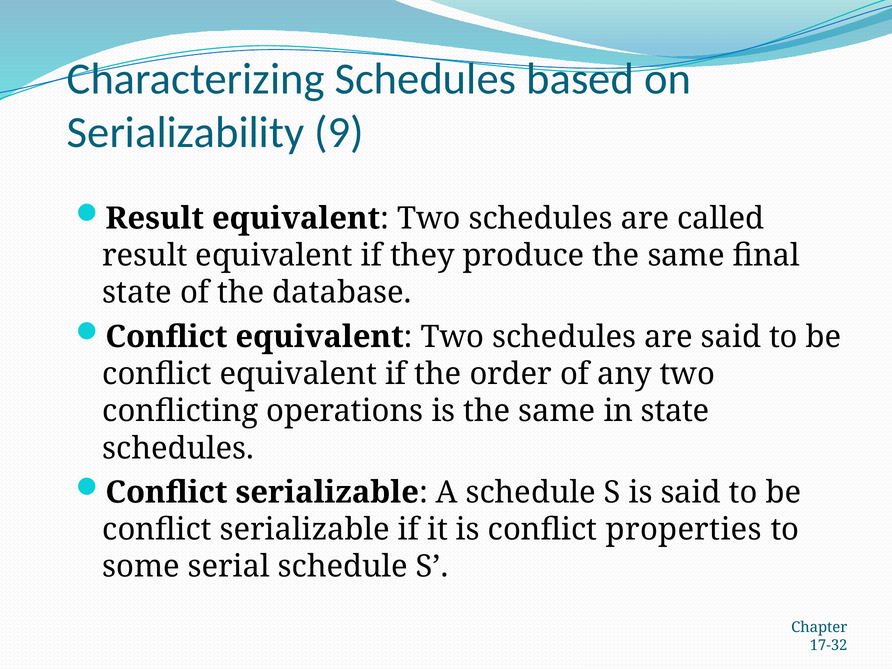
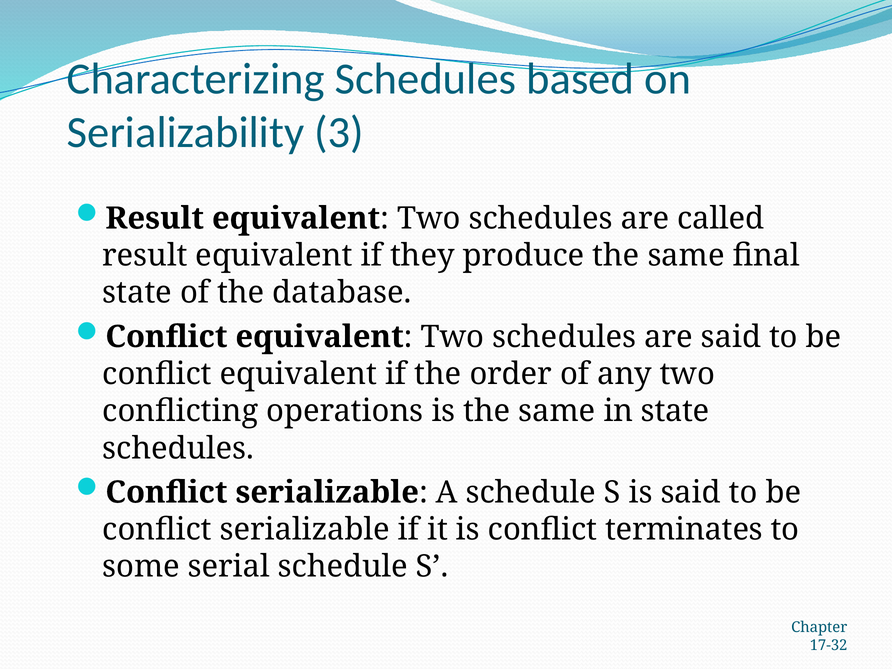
9: 9 -> 3
properties: properties -> terminates
